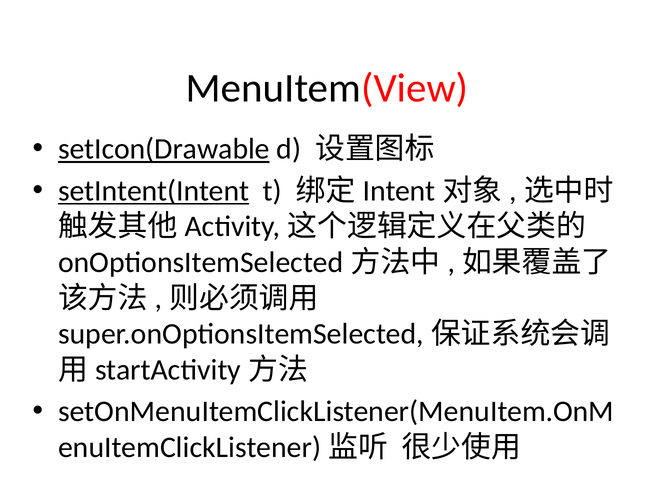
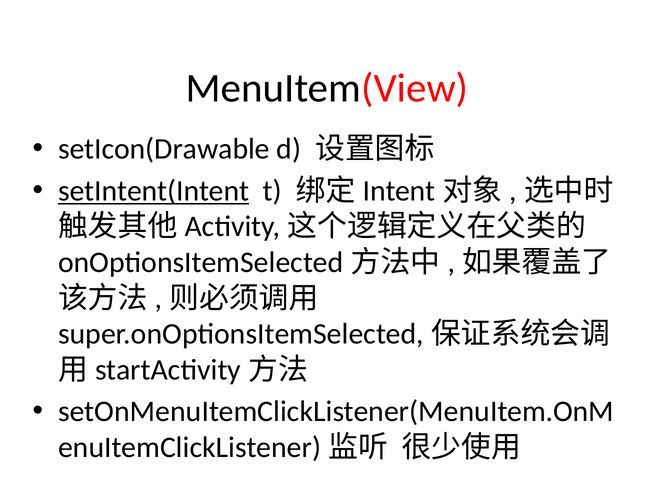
setIcon(Drawable underline: present -> none
